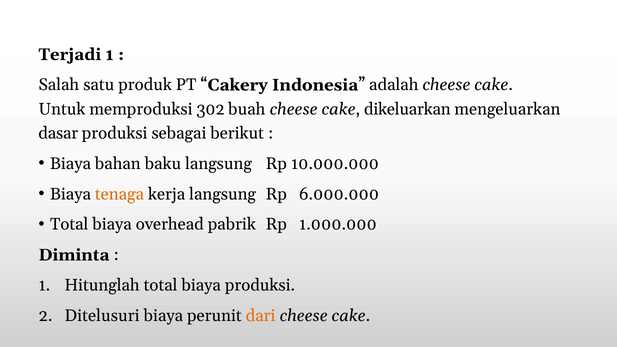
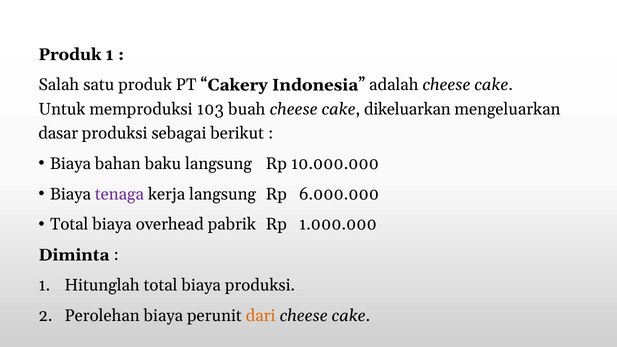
Terjadi at (70, 54): Terjadi -> Produk
302: 302 -> 103
tenaga colour: orange -> purple
Ditelusuri: Ditelusuri -> Perolehan
